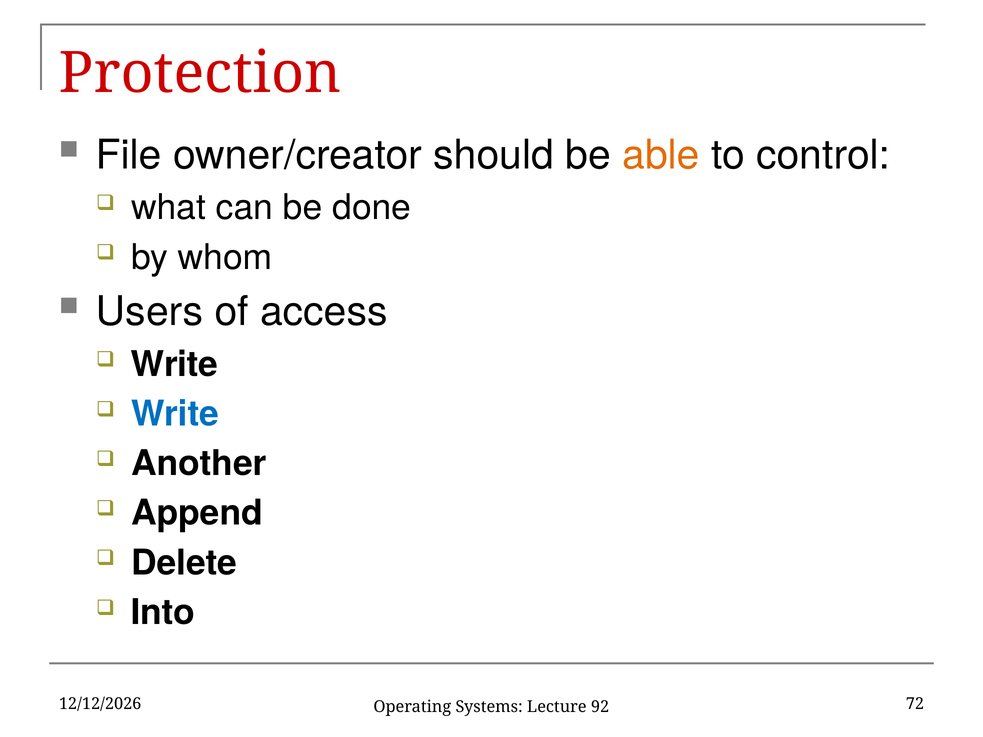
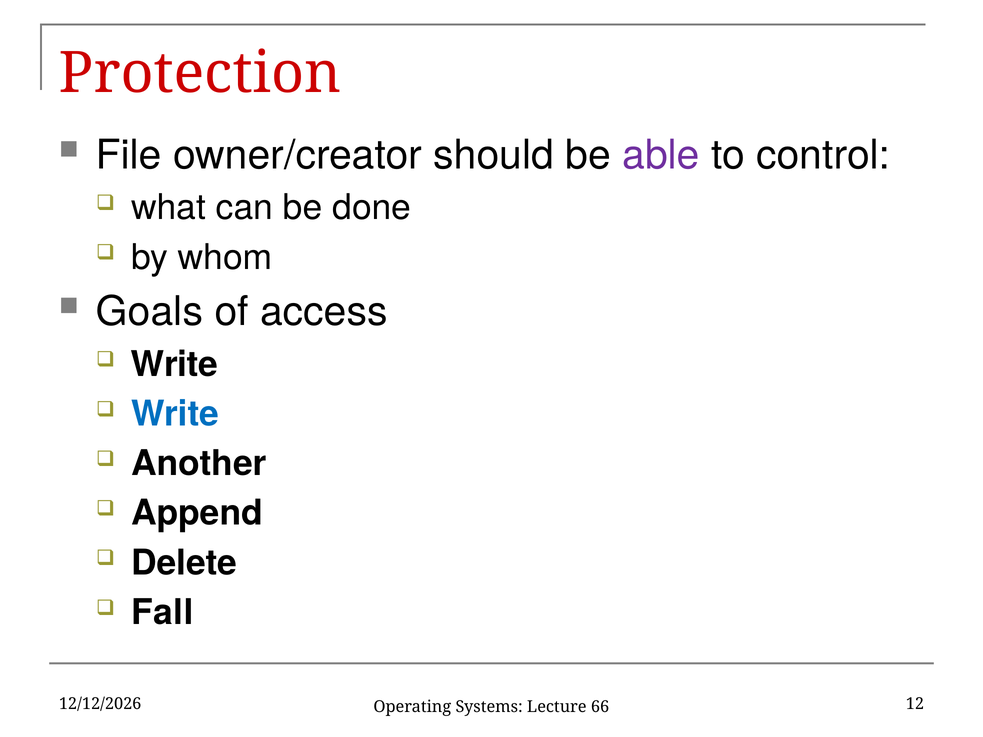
able colour: orange -> purple
Users: Users -> Goals
Into: Into -> Fall
72: 72 -> 12
92: 92 -> 66
